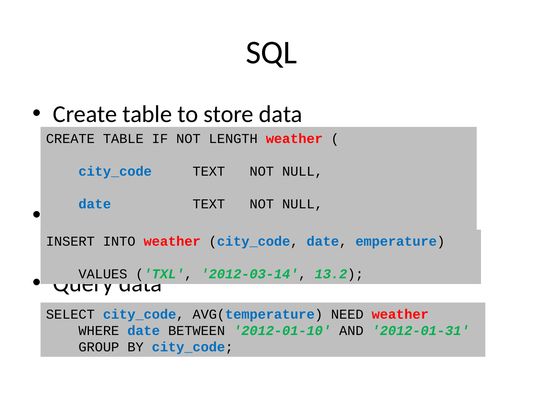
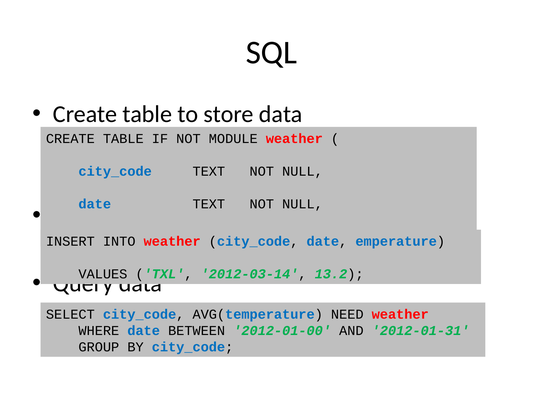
LENGTH: LENGTH -> MODULE
2012-01-10: 2012-01-10 -> 2012-01-00
